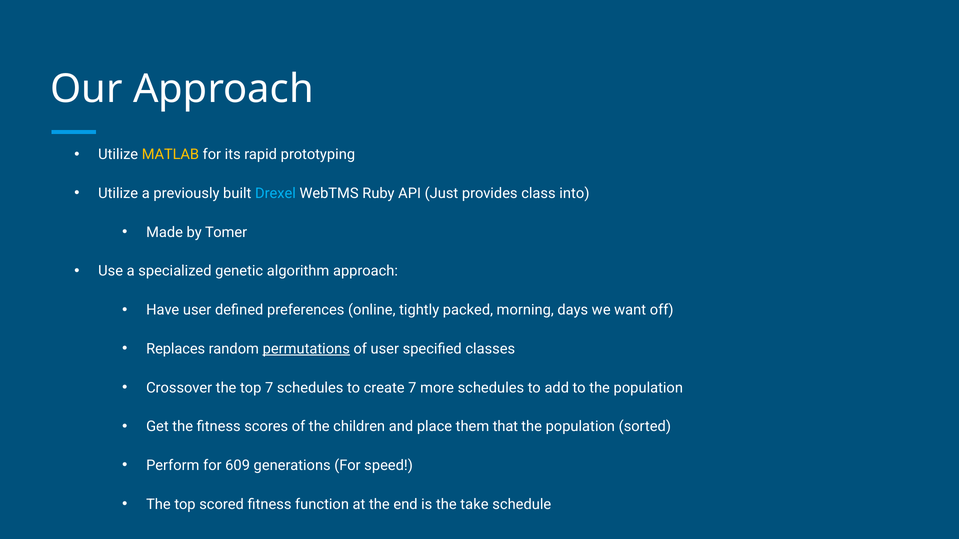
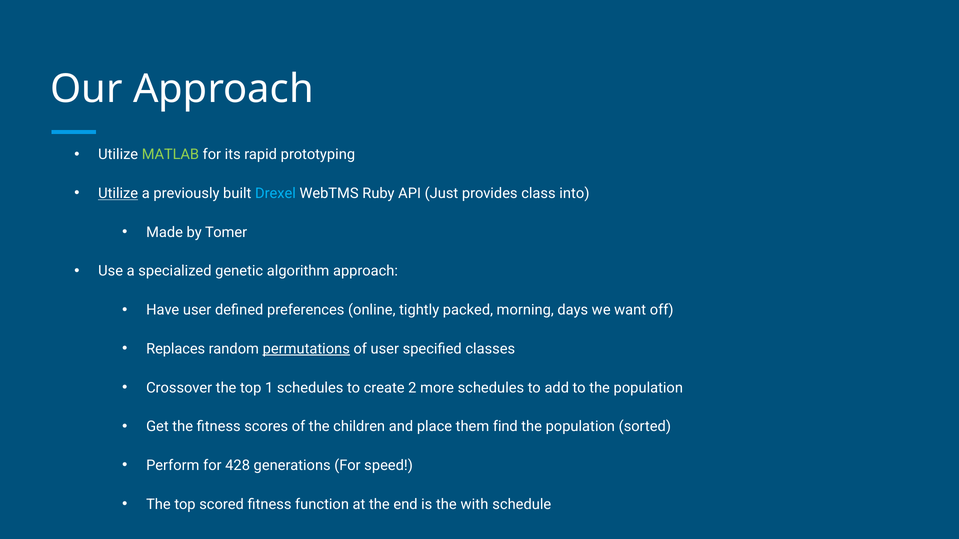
MATLAB colour: yellow -> light green
Utilize at (118, 194) underline: none -> present
top 7: 7 -> 1
create 7: 7 -> 2
that: that -> find
609: 609 -> 428
take: take -> with
